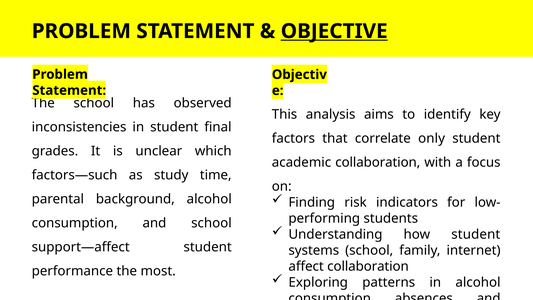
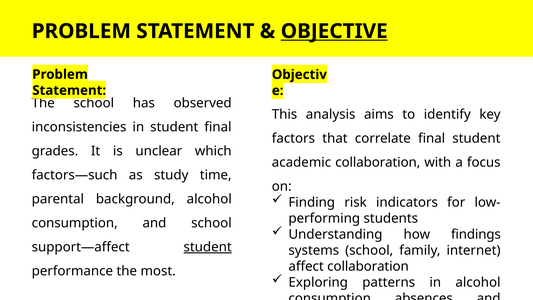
correlate only: only -> final
how student: student -> findings
student at (208, 247) underline: none -> present
